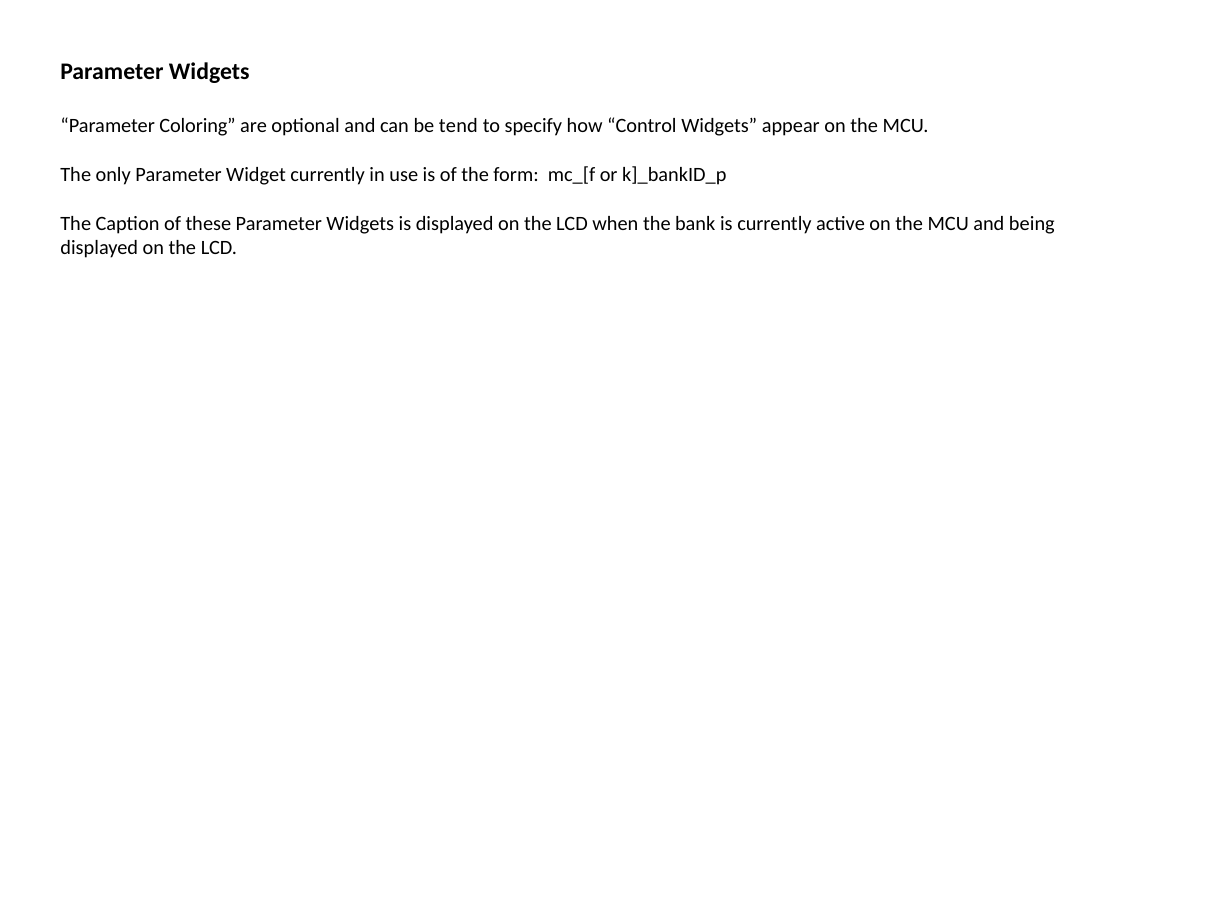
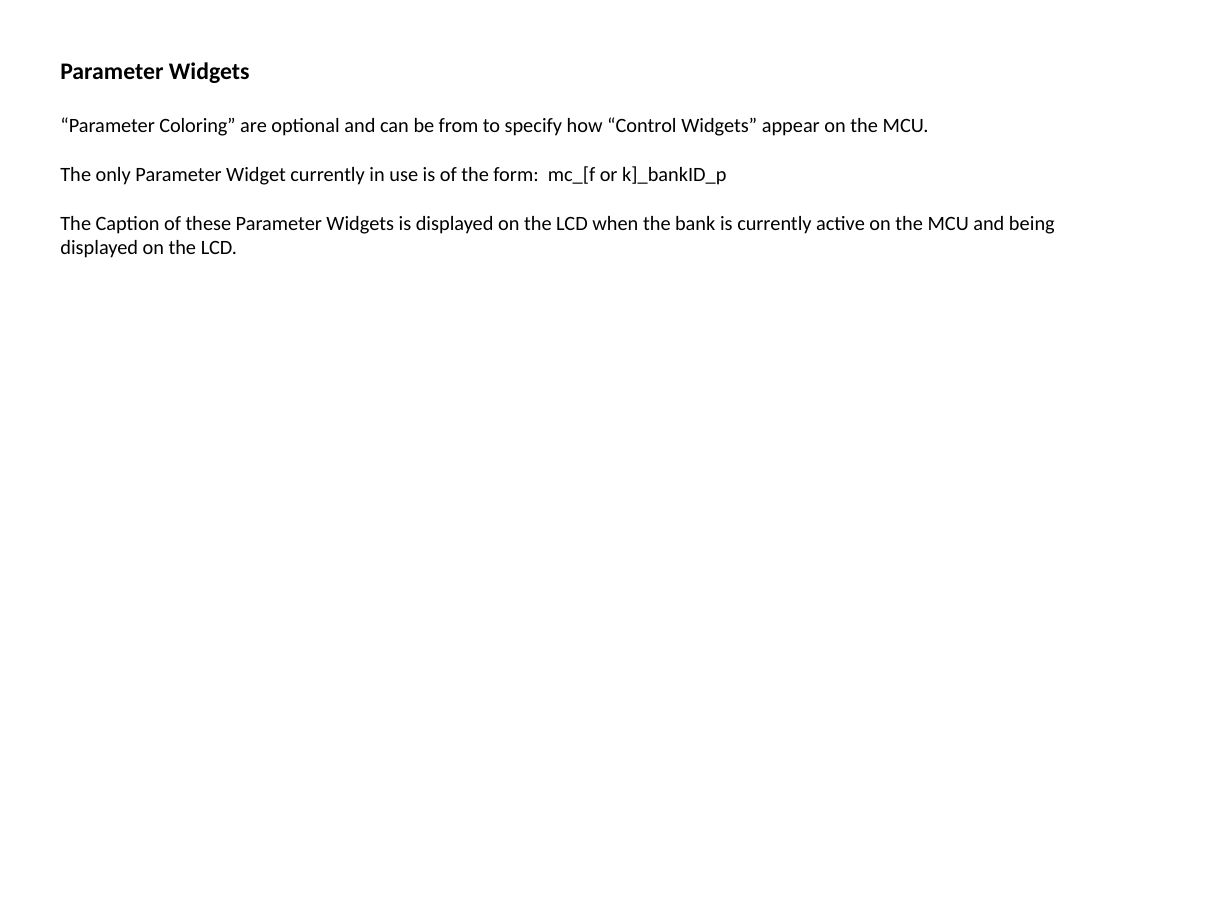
tend: tend -> from
